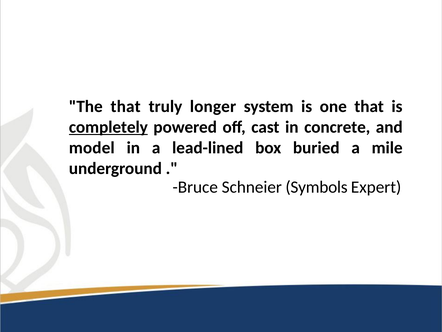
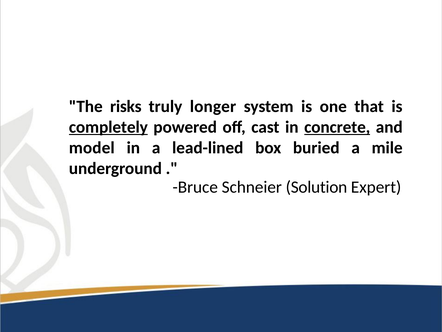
The that: that -> risks
concrete underline: none -> present
Symbols: Symbols -> Solution
